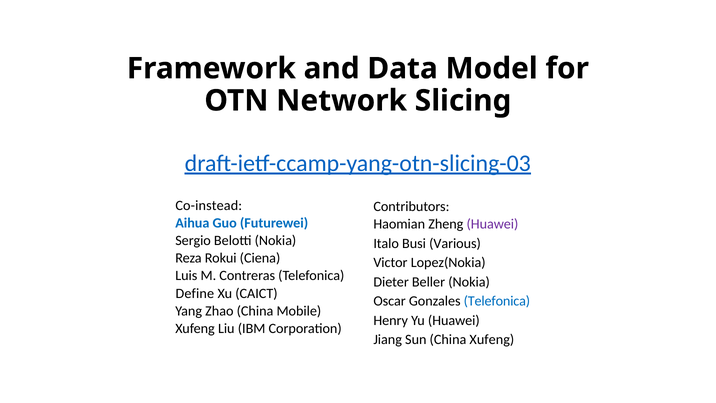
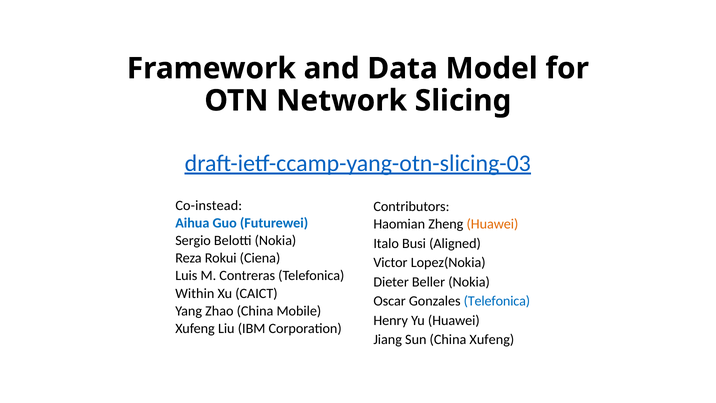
Huawei at (492, 224) colour: purple -> orange
Various: Various -> Aligned
Define: Define -> Within
